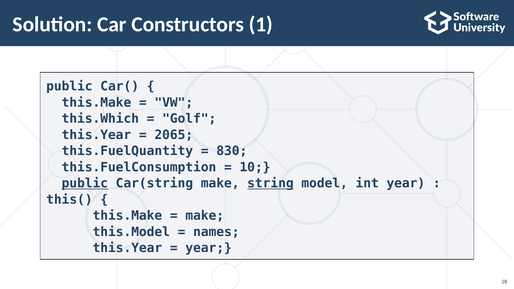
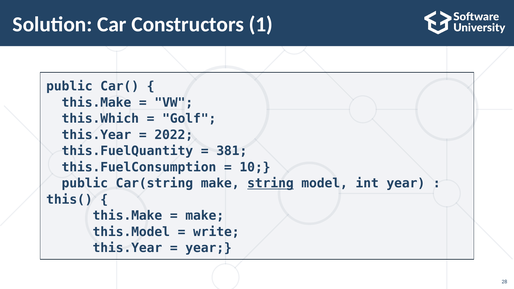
2065: 2065 -> 2022
830: 830 -> 381
public at (85, 183) underline: present -> none
names: names -> write
